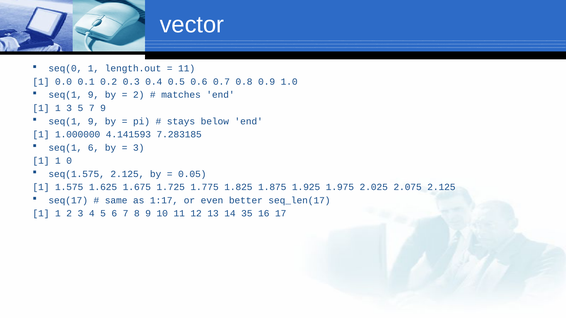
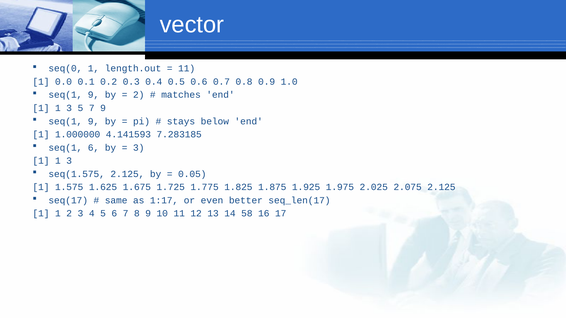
0 at (69, 161): 0 -> 3
35: 35 -> 58
